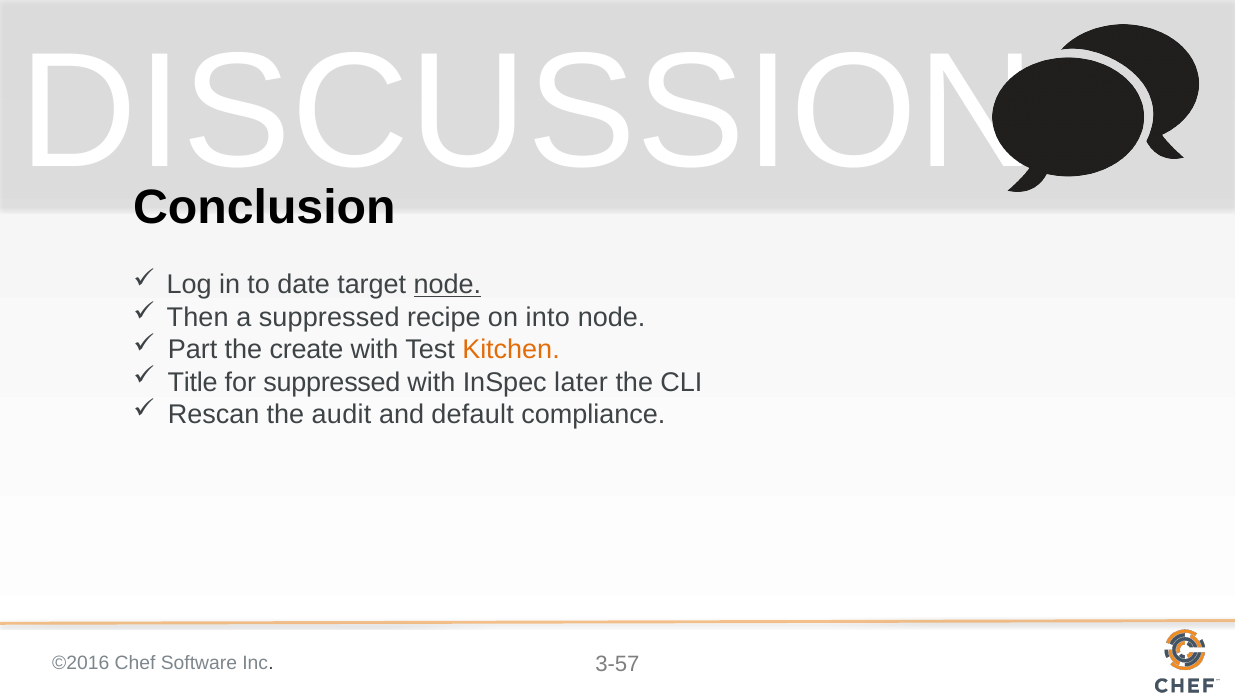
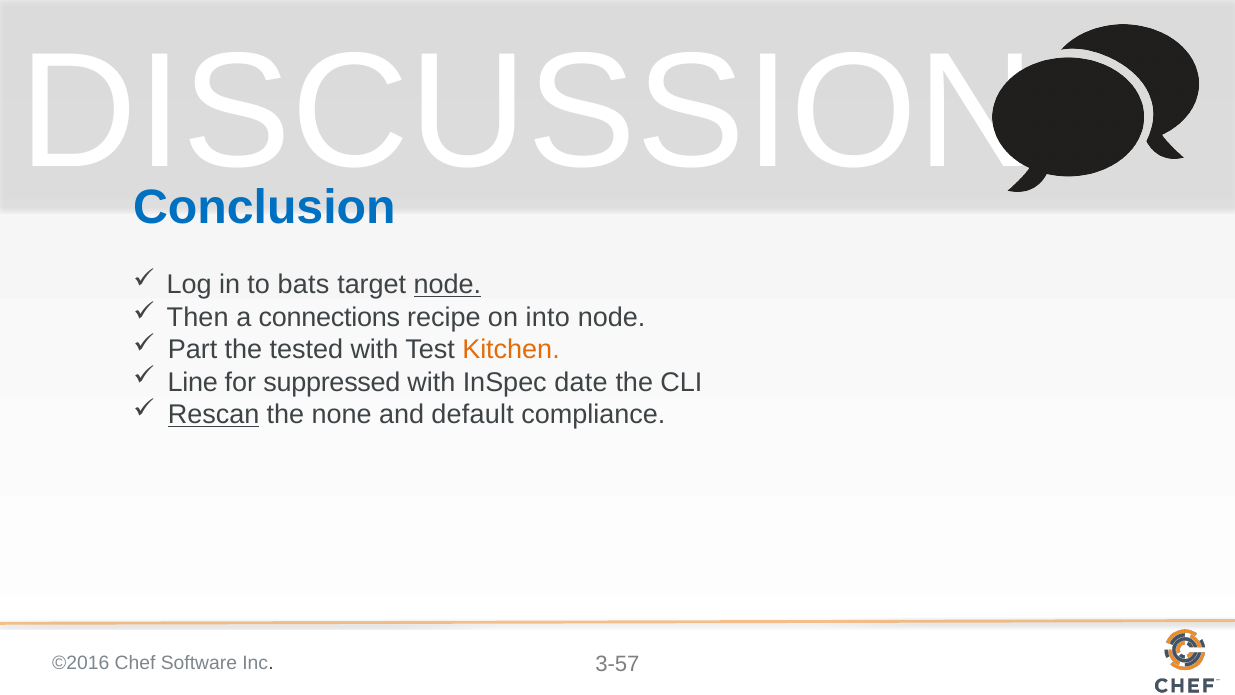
Conclusion colour: black -> blue
date: date -> bats
a suppressed: suppressed -> connections
create: create -> tested
Title: Title -> Line
later: later -> date
Rescan underline: none -> present
audit: audit -> none
